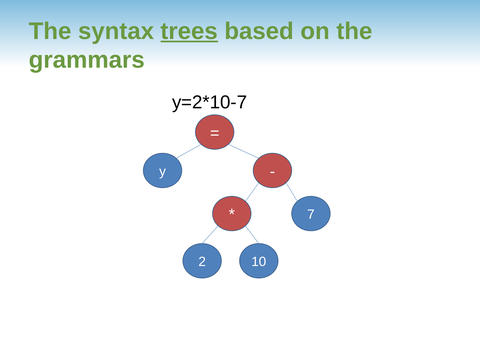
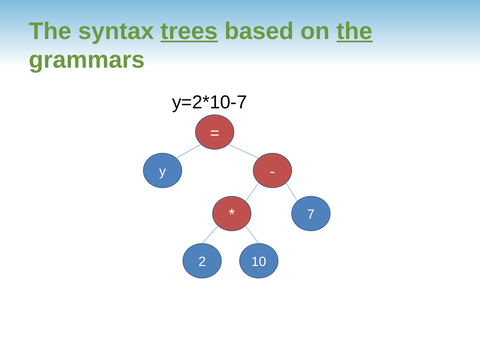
the at (355, 31) underline: none -> present
